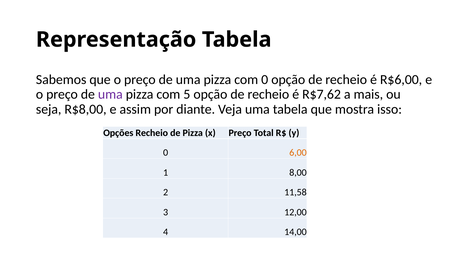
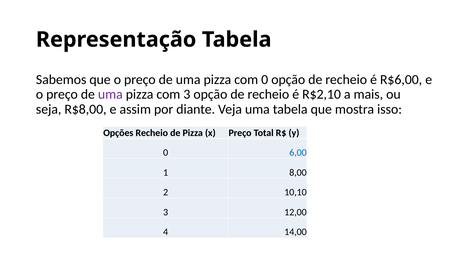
com 5: 5 -> 3
R$7,62: R$7,62 -> R$2,10
6,00 colour: orange -> blue
11,58: 11,58 -> 10,10
